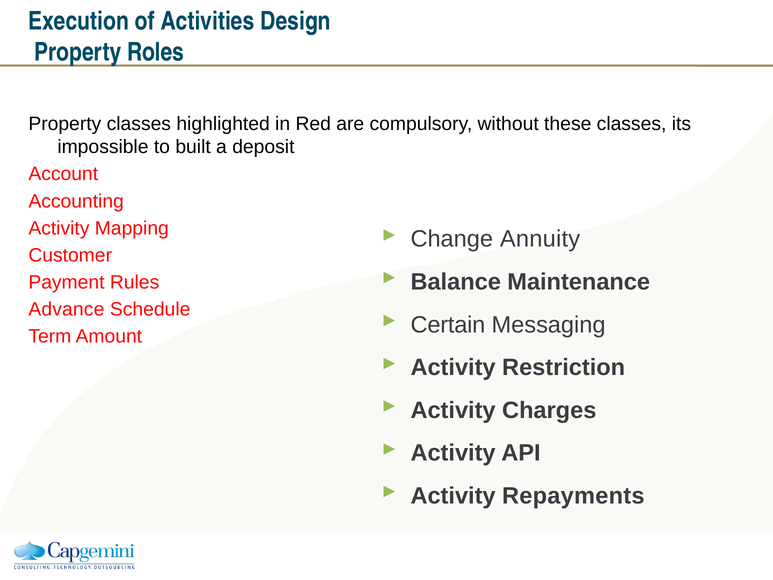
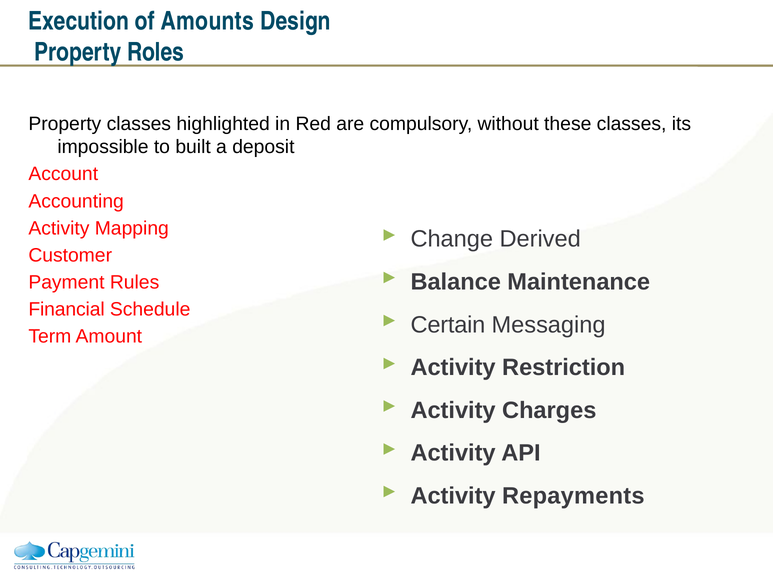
Activities: Activities -> Amounts
Annuity: Annuity -> Derived
Advance: Advance -> Financial
